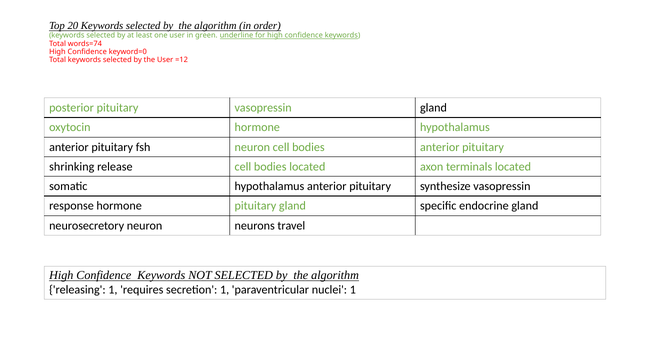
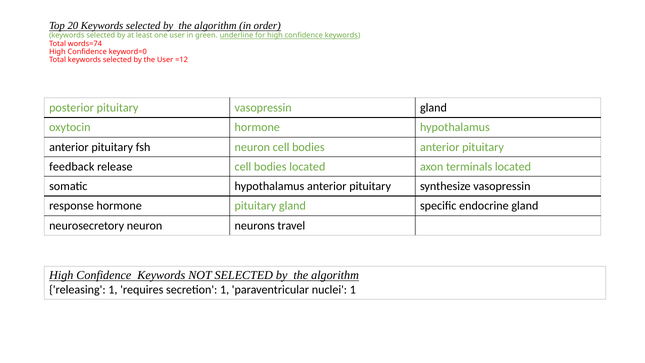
shrinking: shrinking -> feedback
